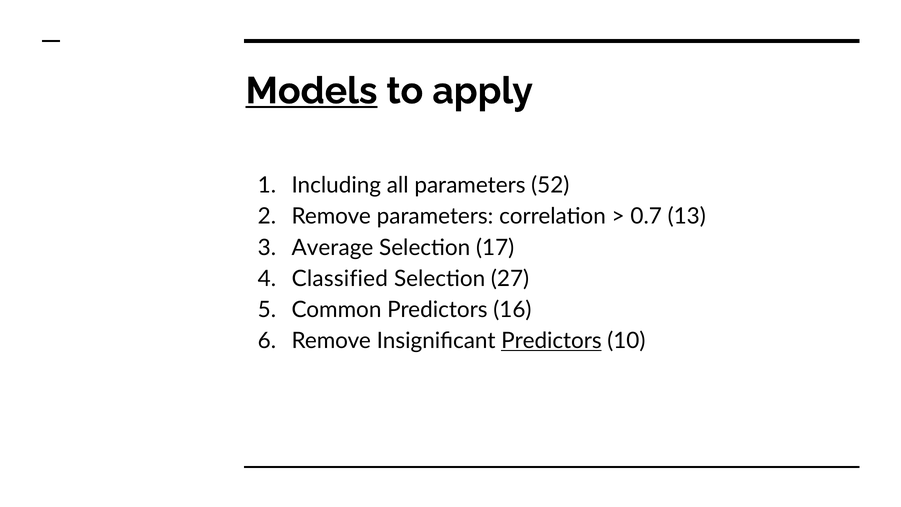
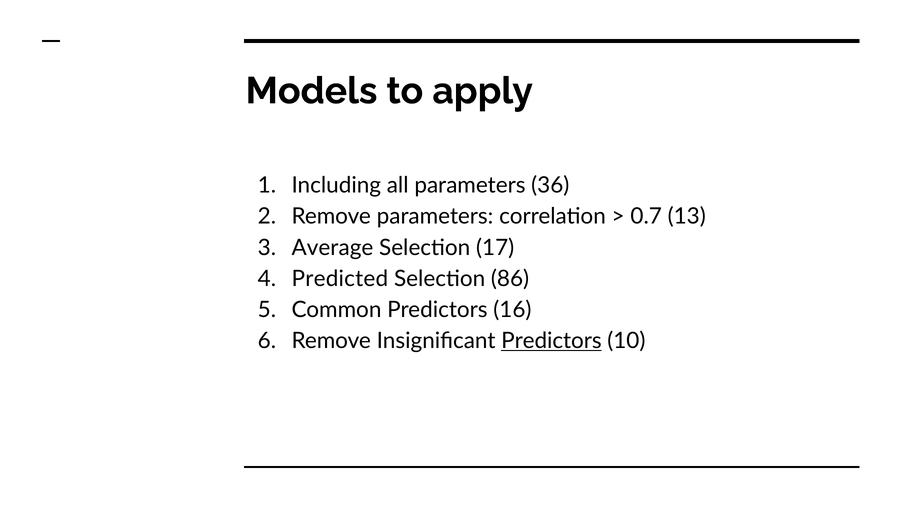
Models underline: present -> none
52: 52 -> 36
Classified: Classified -> Predicted
27: 27 -> 86
